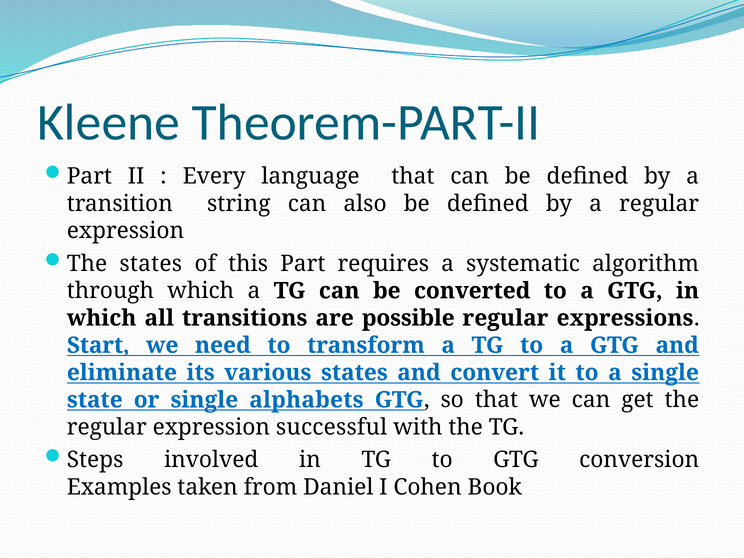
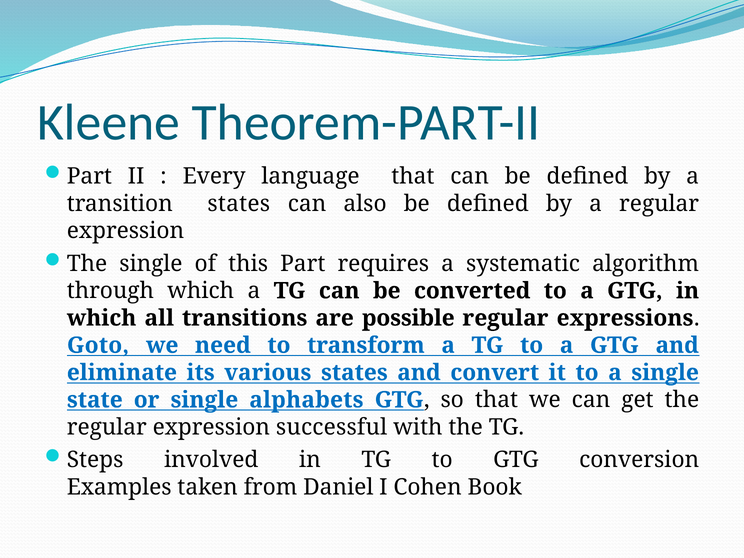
transition string: string -> states
The states: states -> single
Start: Start -> Goto
